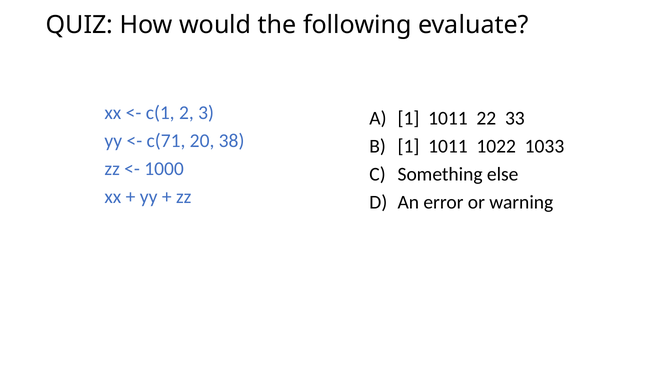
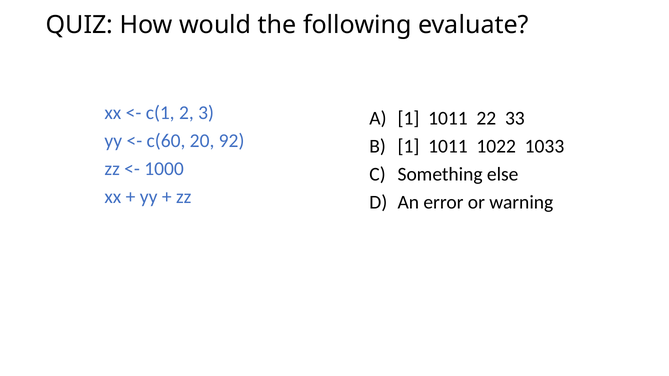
c(71: c(71 -> c(60
38: 38 -> 92
